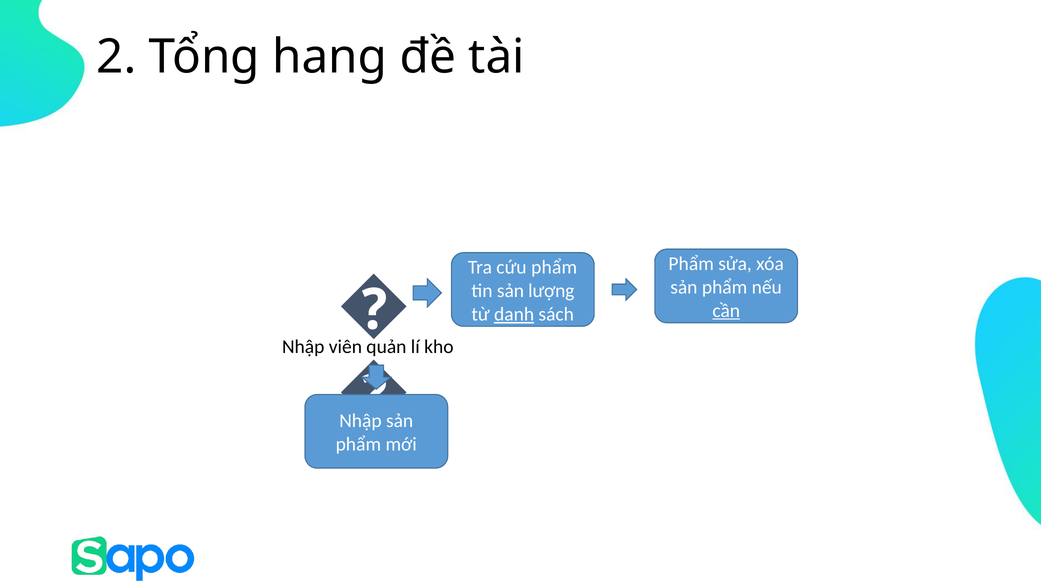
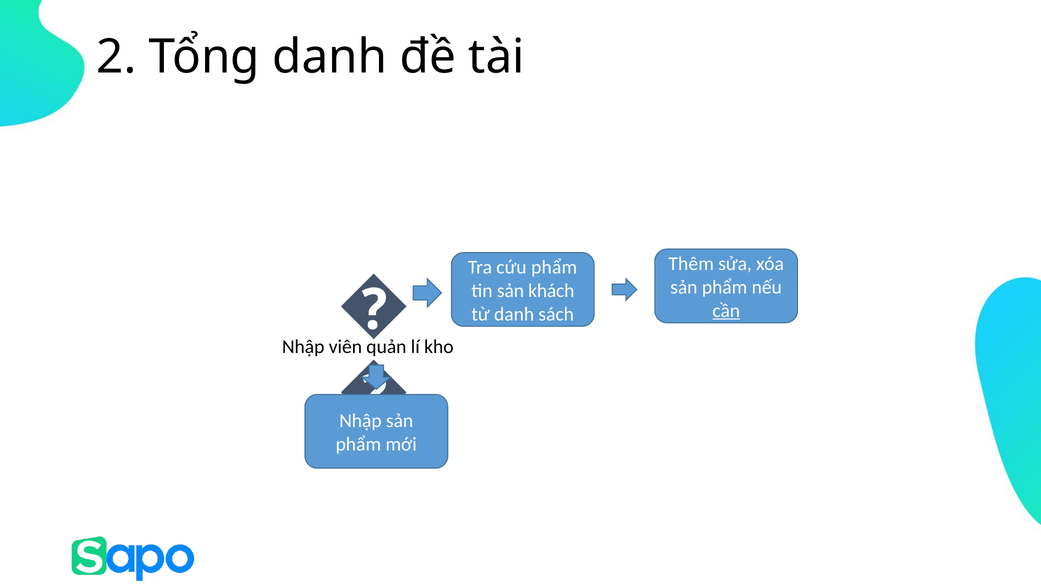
Tổng hang: hang -> danh
Phẩm at (691, 264): Phẩm -> Thêm
lượng: lượng -> khách
danh at (514, 314) underline: present -> none
